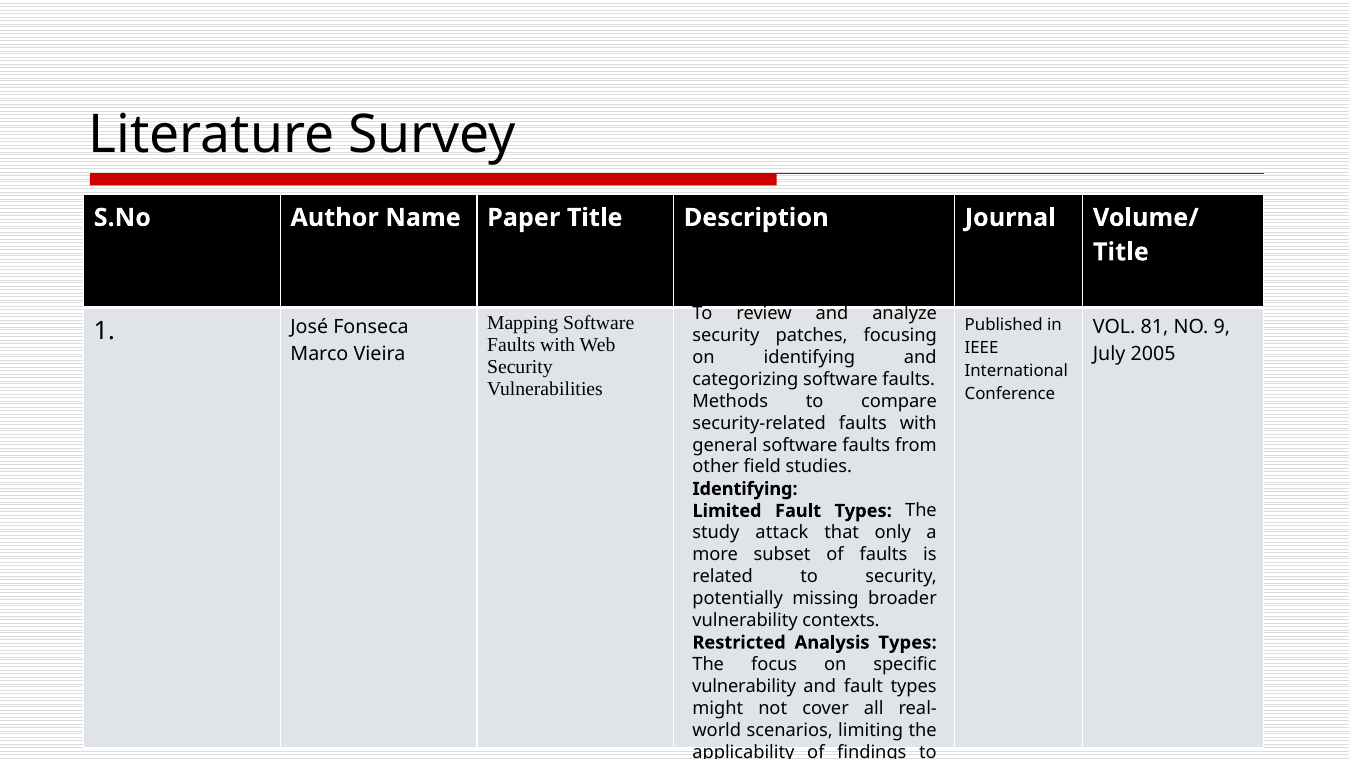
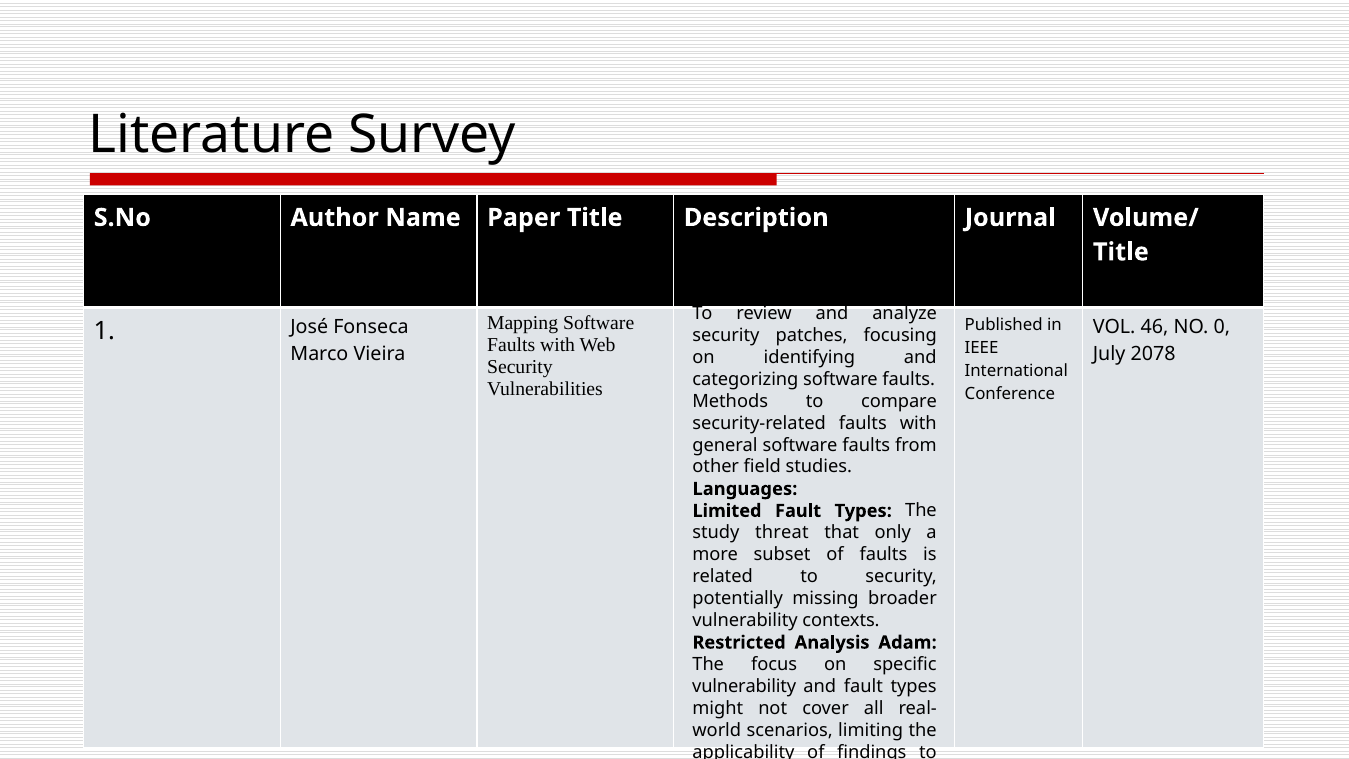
81: 81 -> 46
9: 9 -> 0
2005: 2005 -> 2078
Identifying at (745, 489): Identifying -> Languages
attack: attack -> threat
Analysis Types: Types -> Adam
